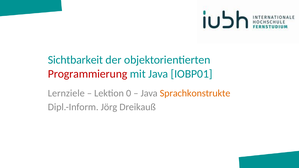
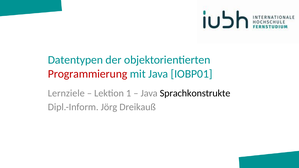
Sichtbarkeit: Sichtbarkeit -> Datentypen
0: 0 -> 1
Sprachkonstrukte colour: orange -> black
